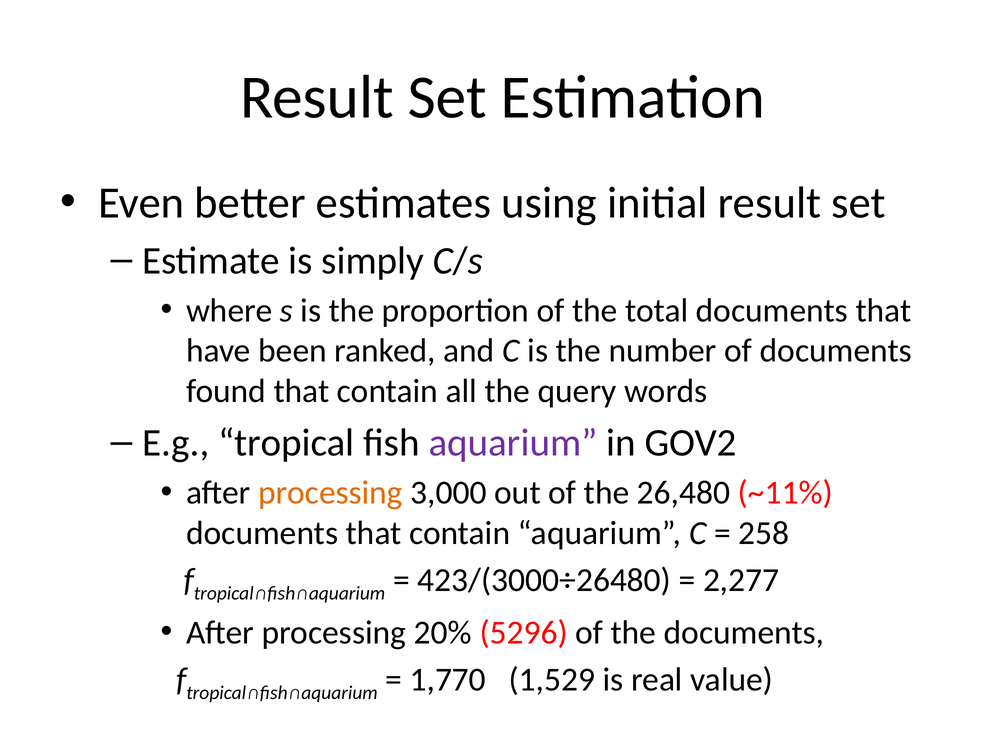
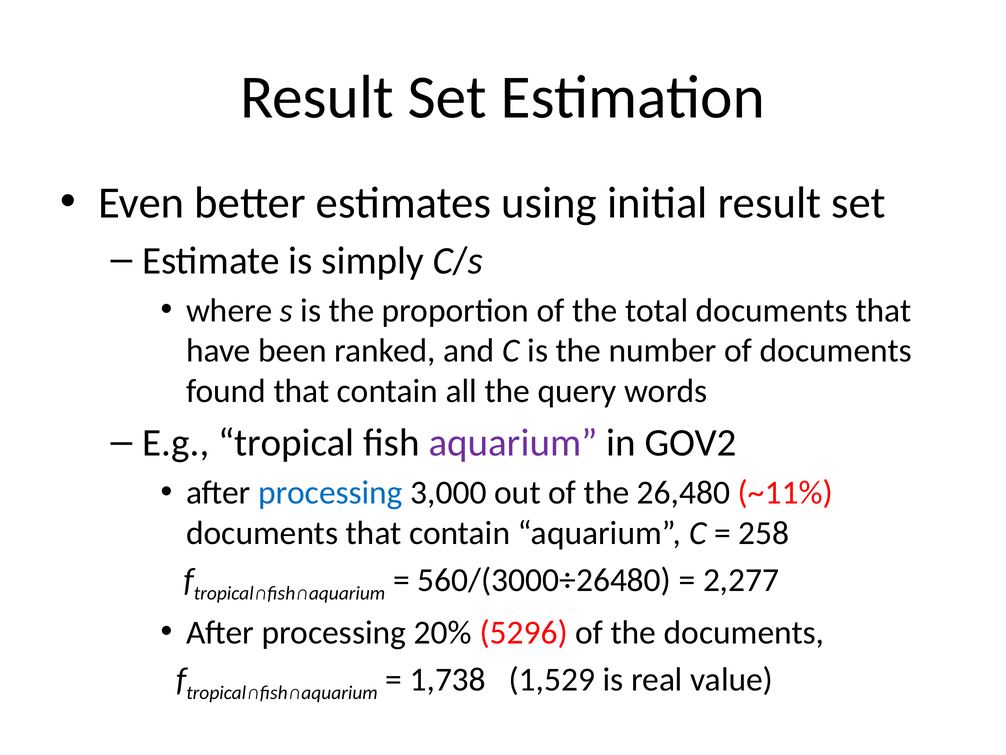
processing at (330, 493) colour: orange -> blue
423/(3000÷26480: 423/(3000÷26480 -> 560/(3000÷26480
1,770: 1,770 -> 1,738
